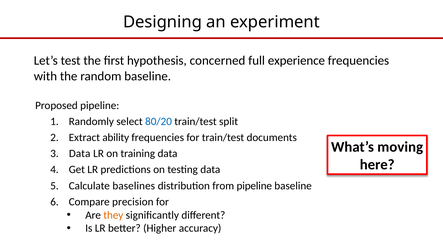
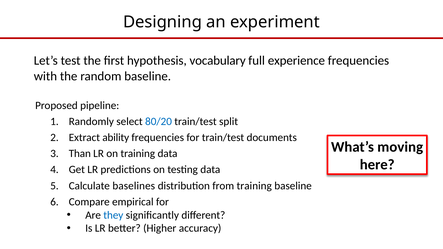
concerned: concerned -> vocabulary
Data at (80, 154): Data -> Than
from pipeline: pipeline -> training
precision: precision -> empirical
they colour: orange -> blue
